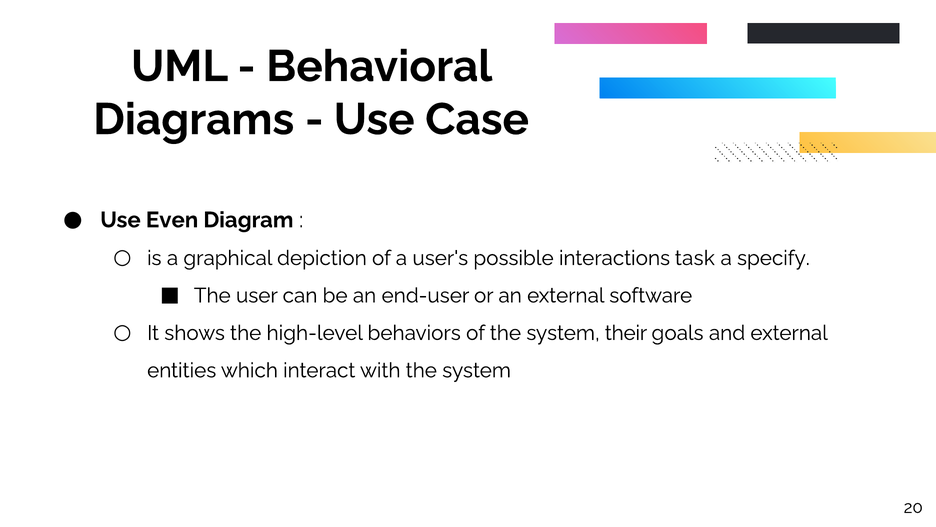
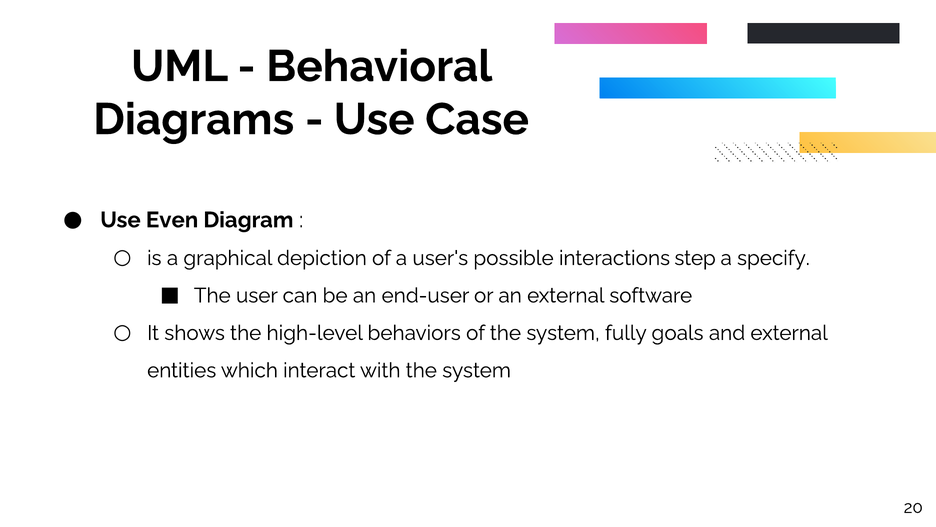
task: task -> step
their: their -> fully
